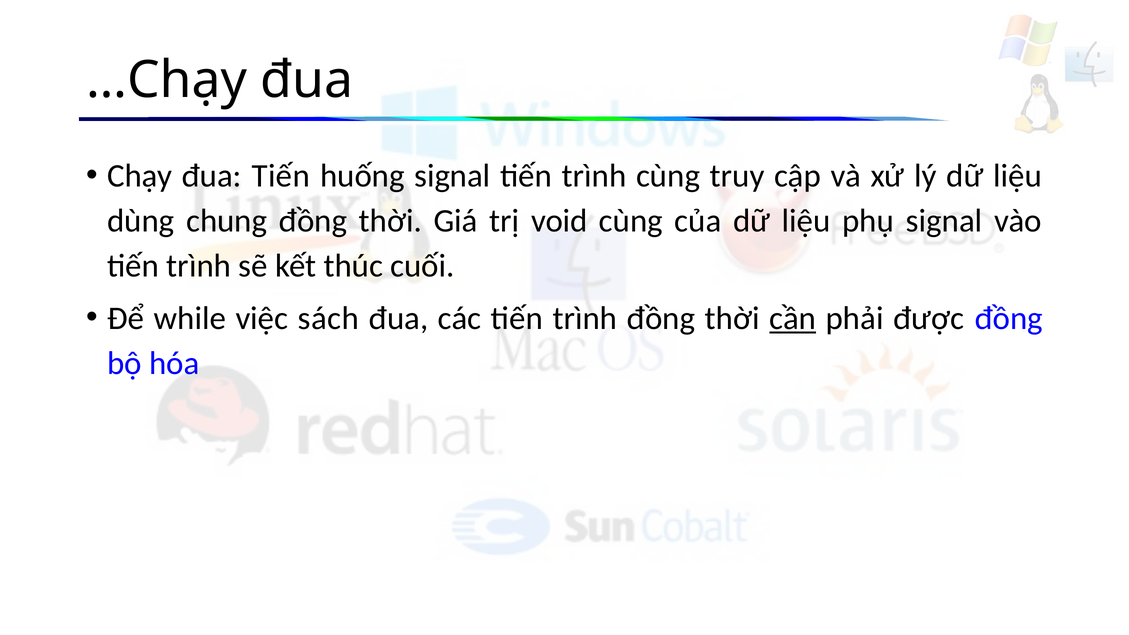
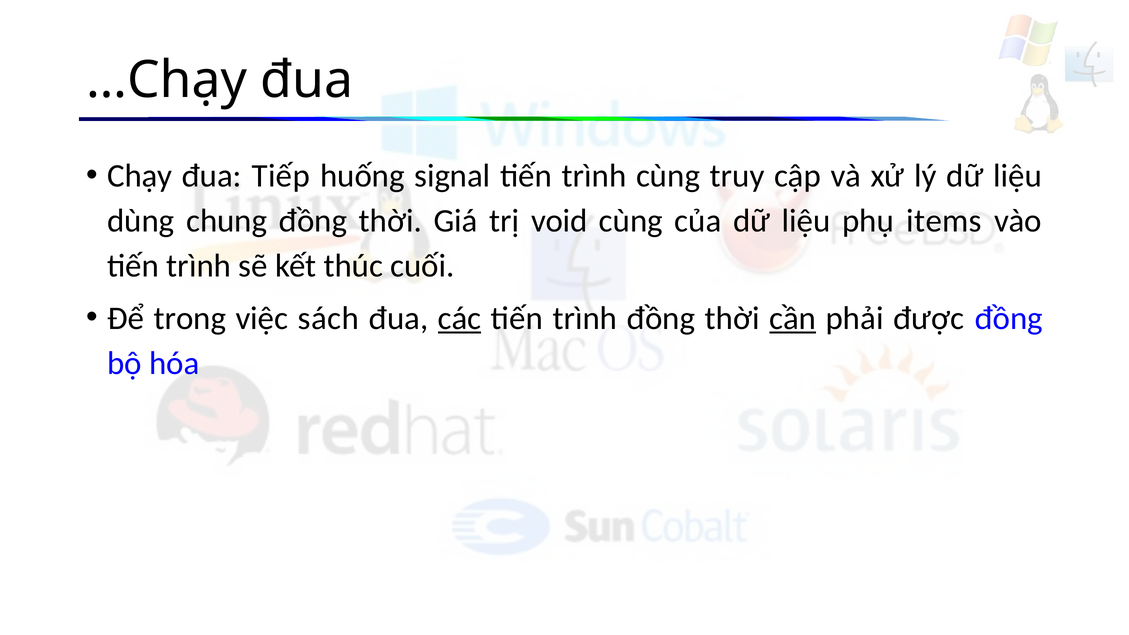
đua Tiến: Tiến -> Tiếp
phụ signal: signal -> items
while: while -> trong
các underline: none -> present
